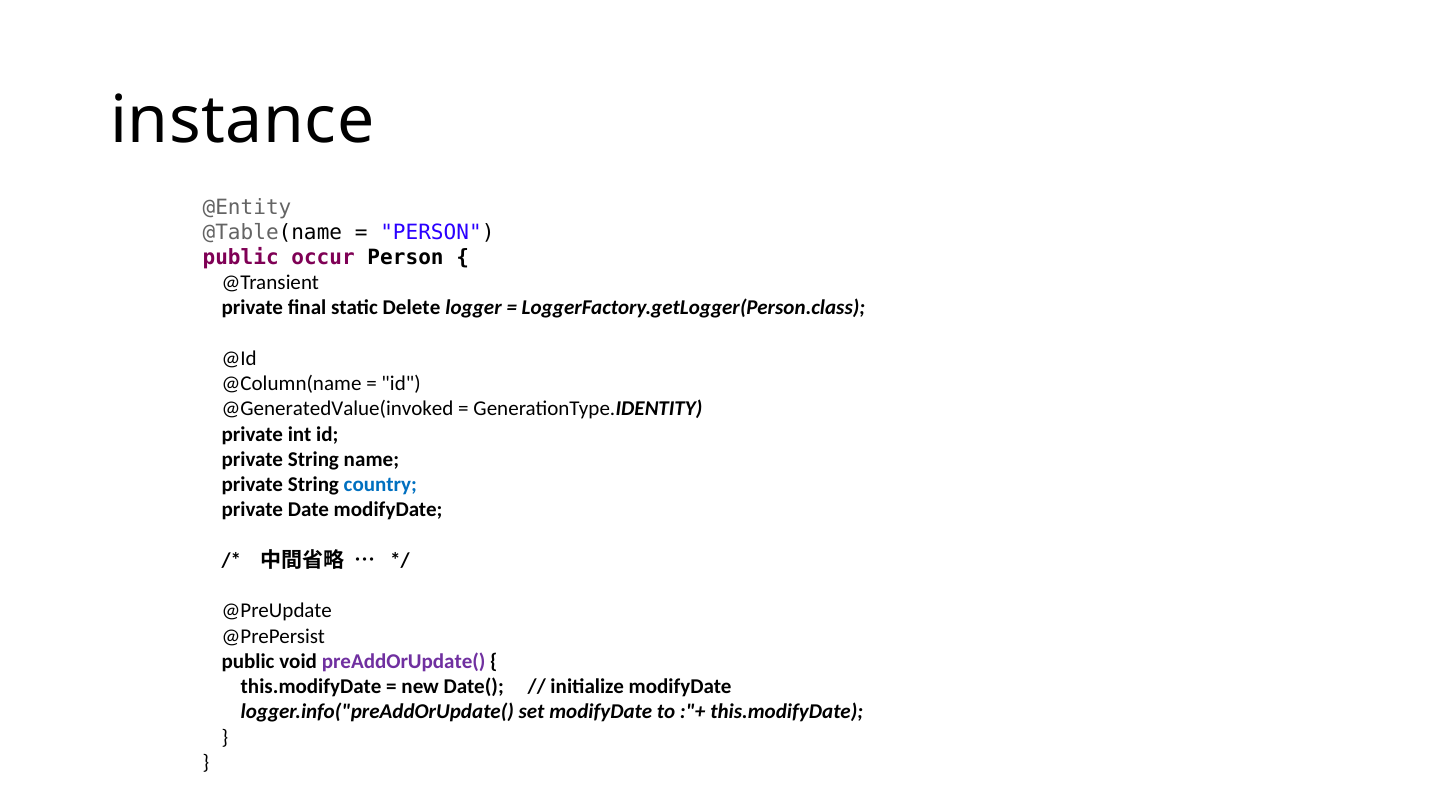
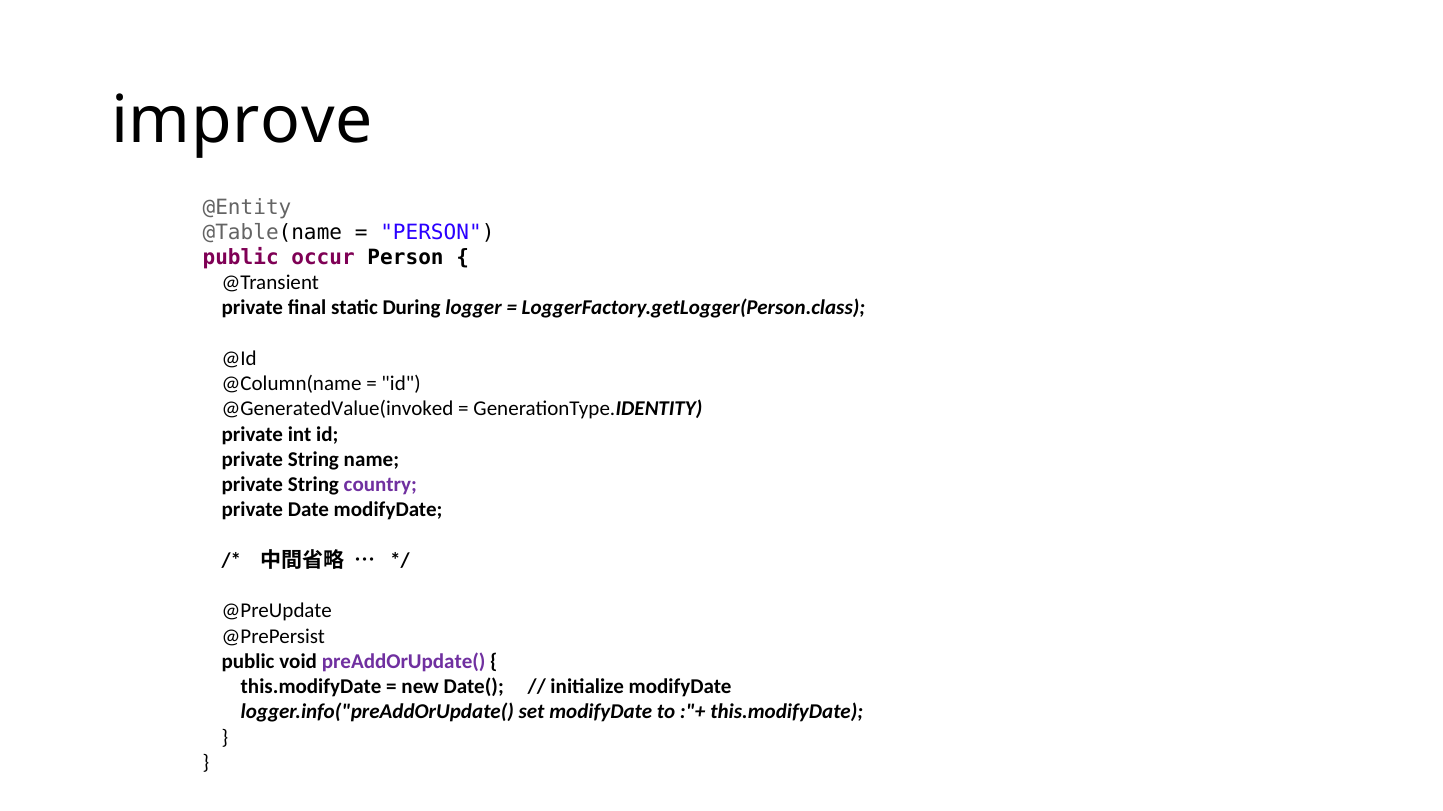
instance: instance -> improve
Delete: Delete -> During
country colour: blue -> purple
